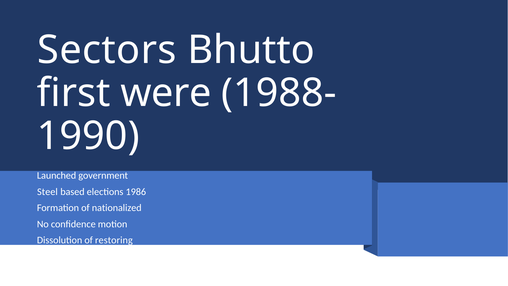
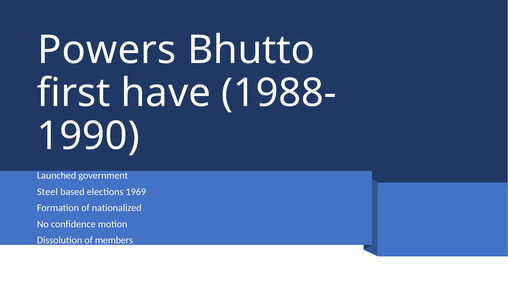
Sectors: Sectors -> Powers
were: were -> have
1986: 1986 -> 1969
restoring: restoring -> members
